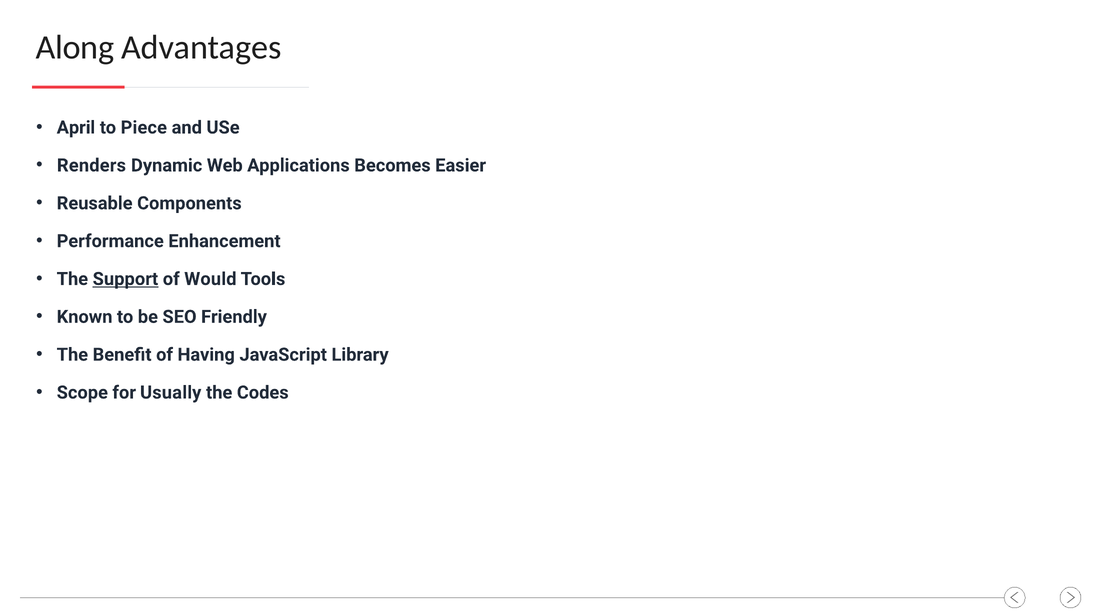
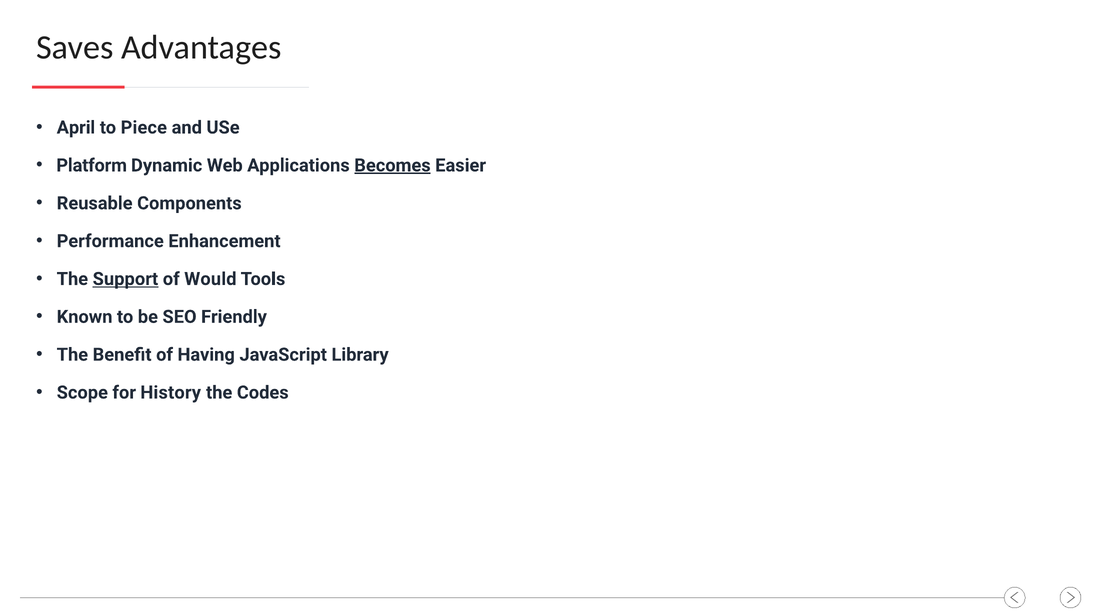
Along: Along -> Saves
Renders: Renders -> Platform
Becomes underline: none -> present
Usually: Usually -> History
